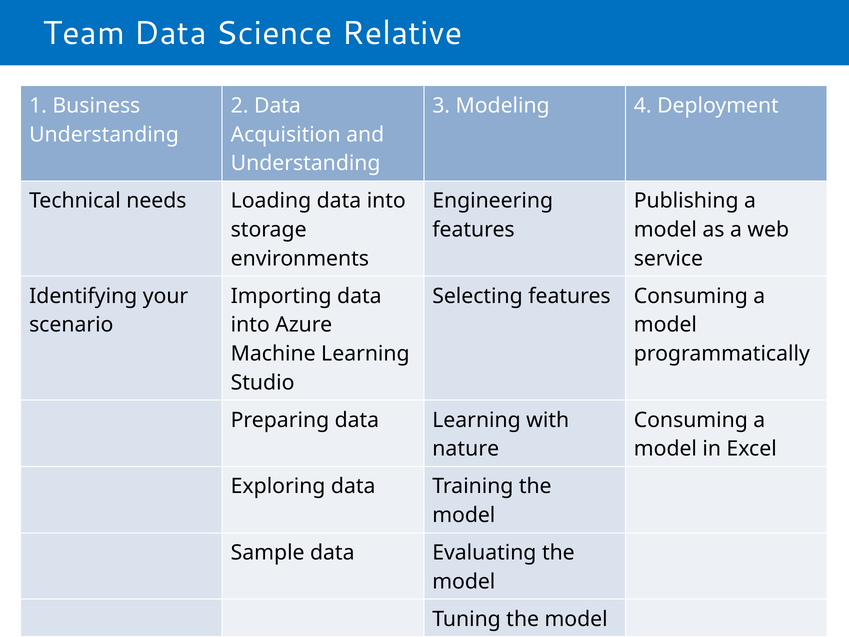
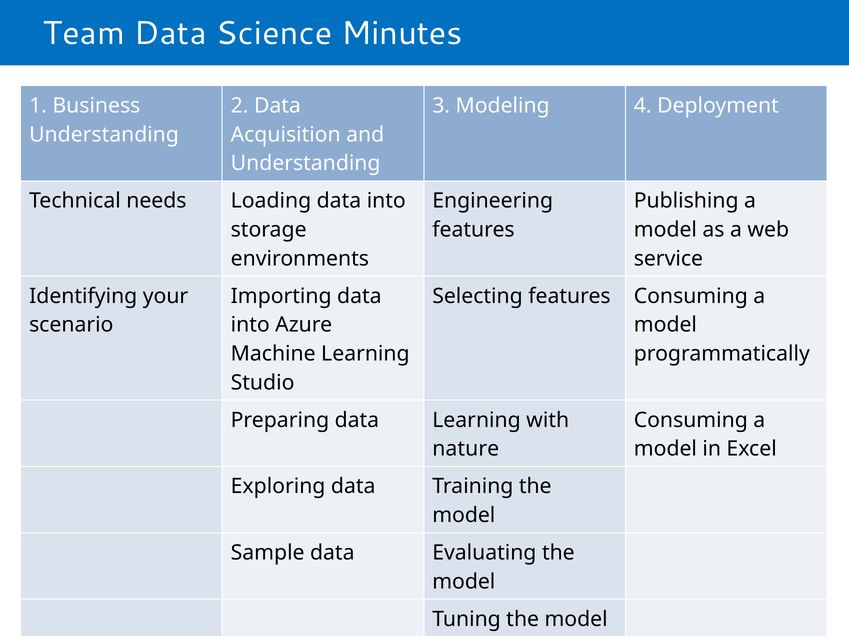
Relative: Relative -> Minutes
